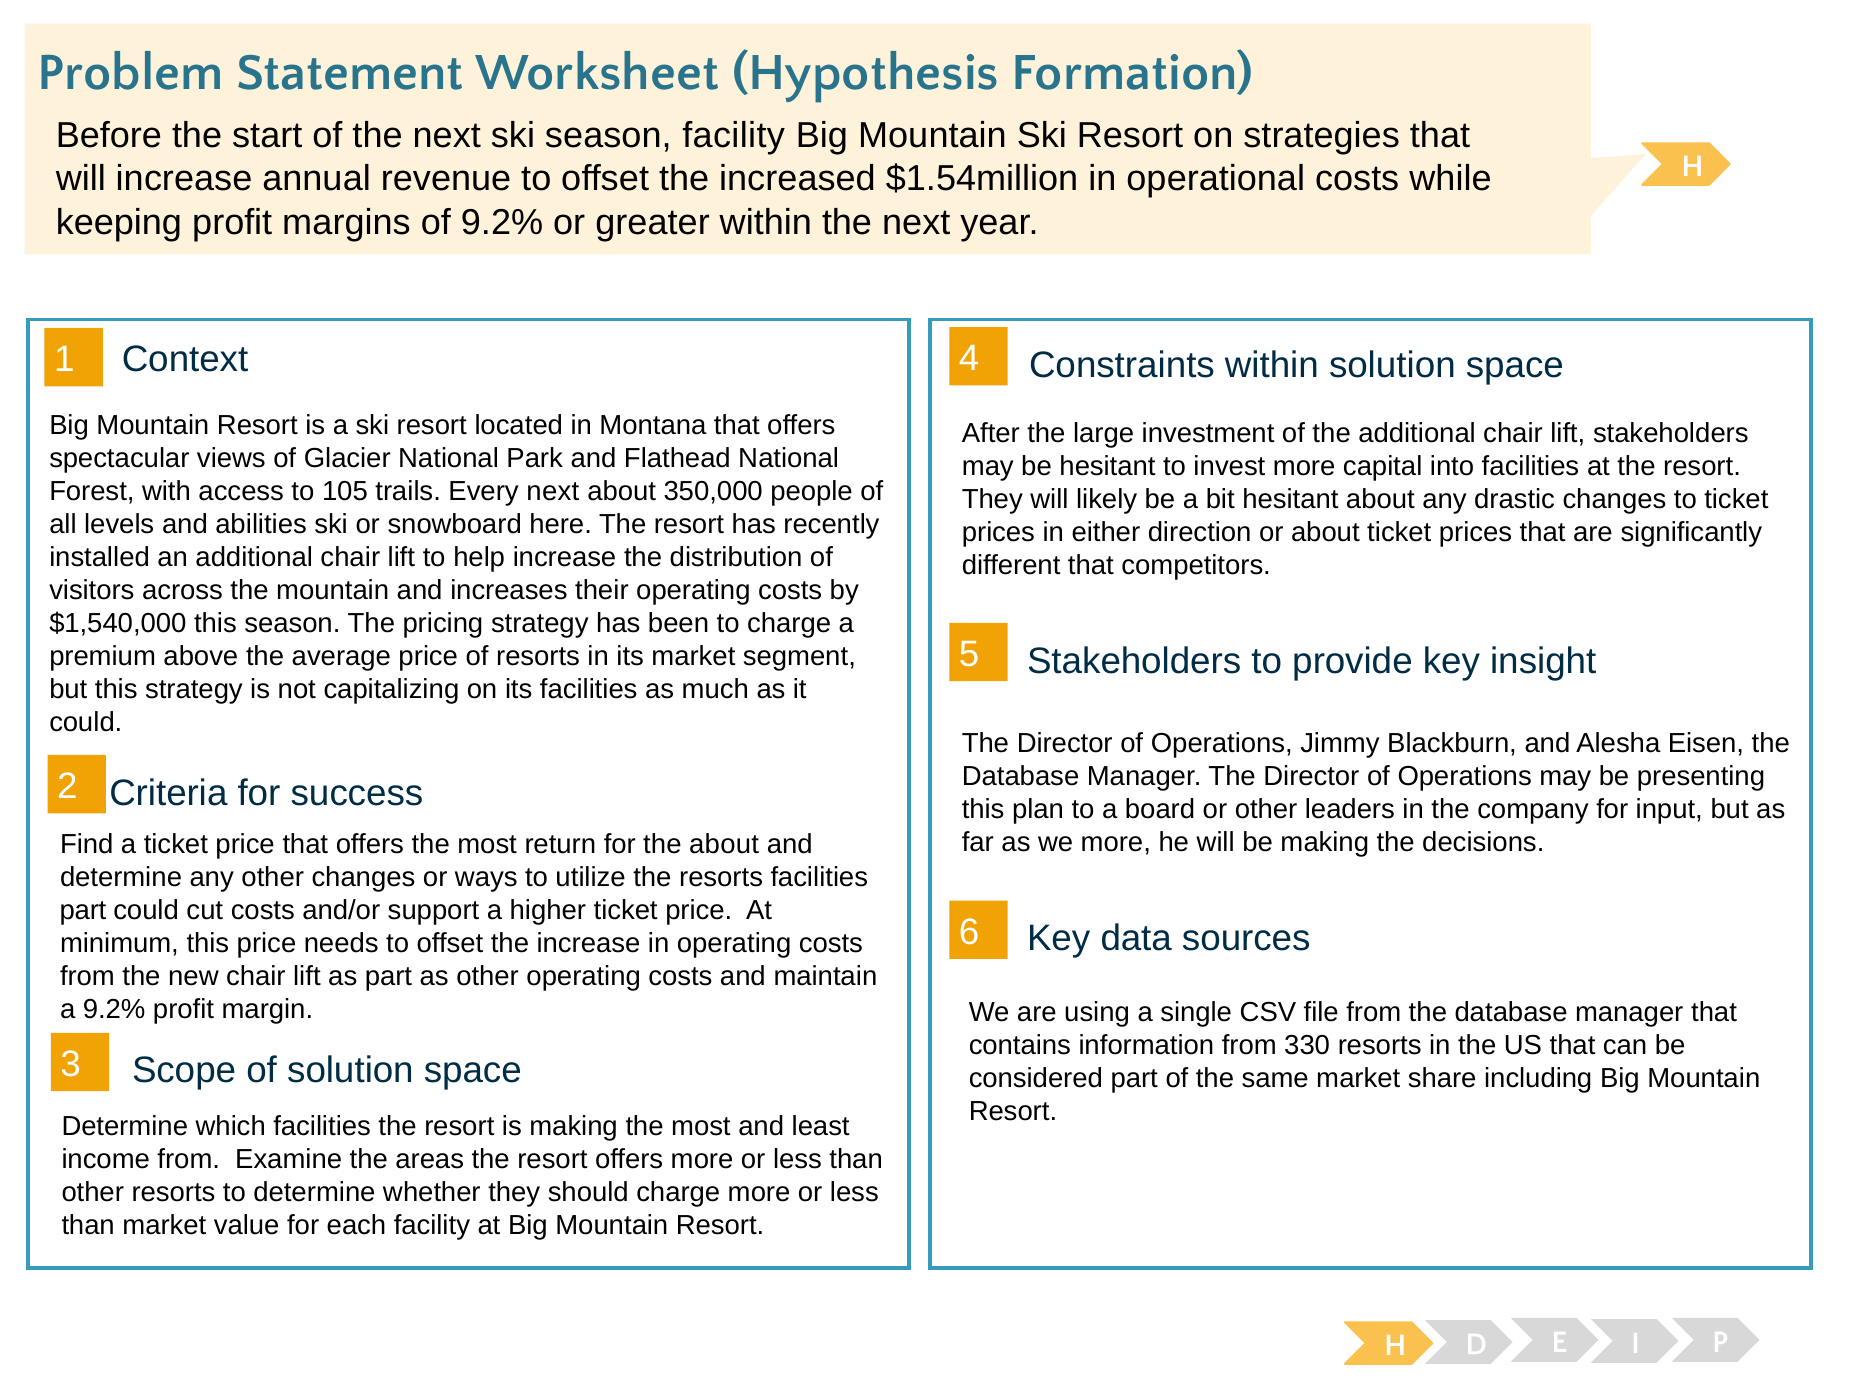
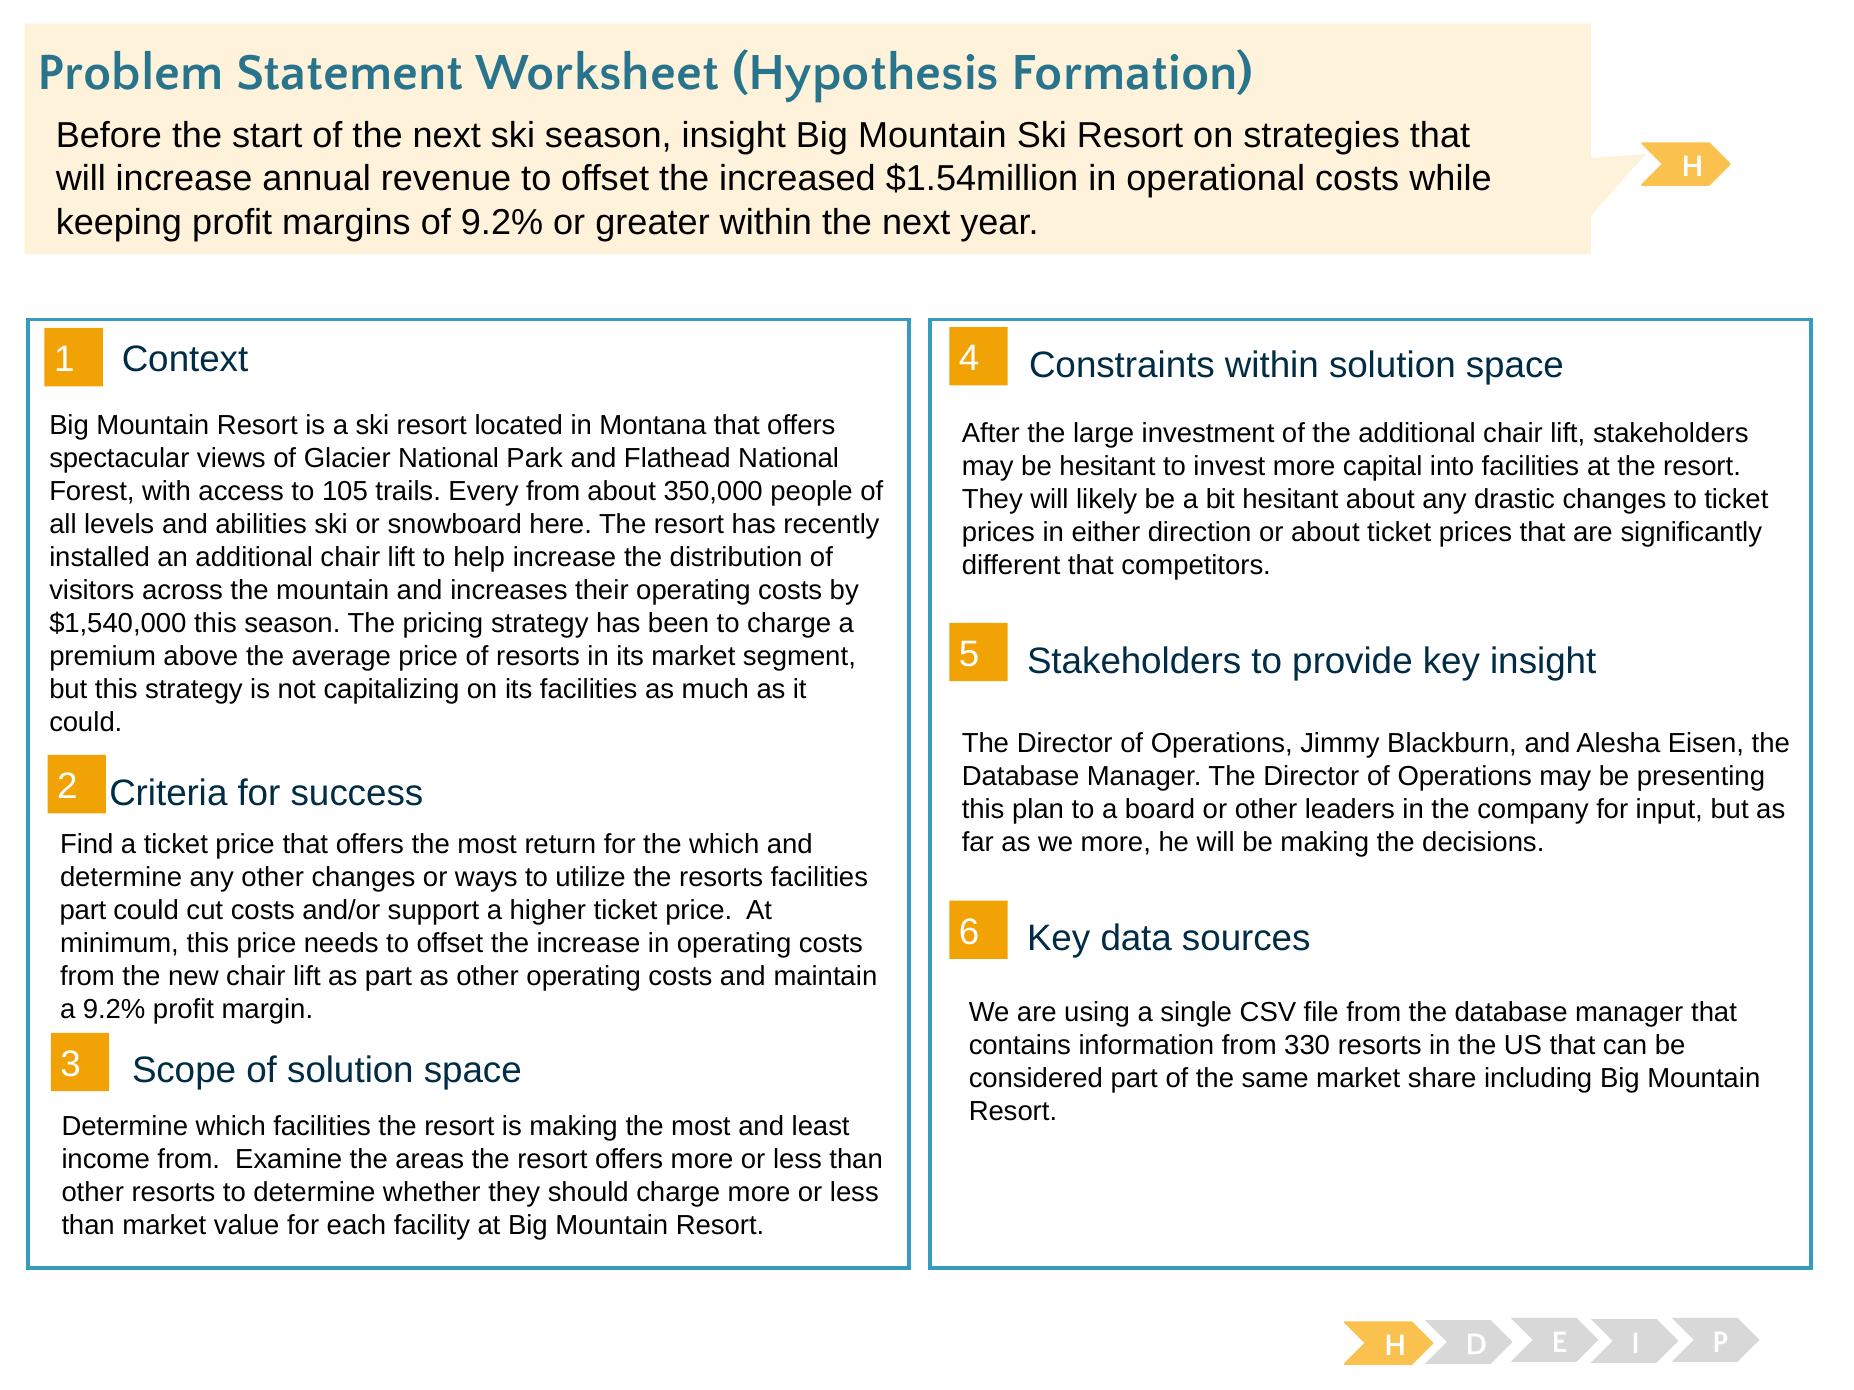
season facility: facility -> insight
Every next: next -> from
the about: about -> which
